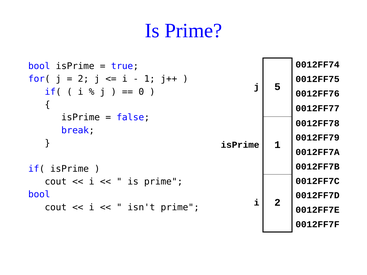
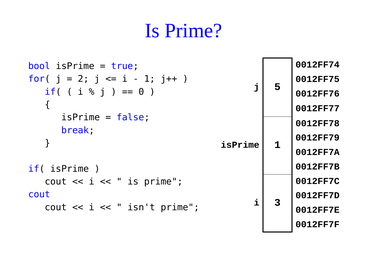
bool at (39, 195): bool -> cout
i 2: 2 -> 3
